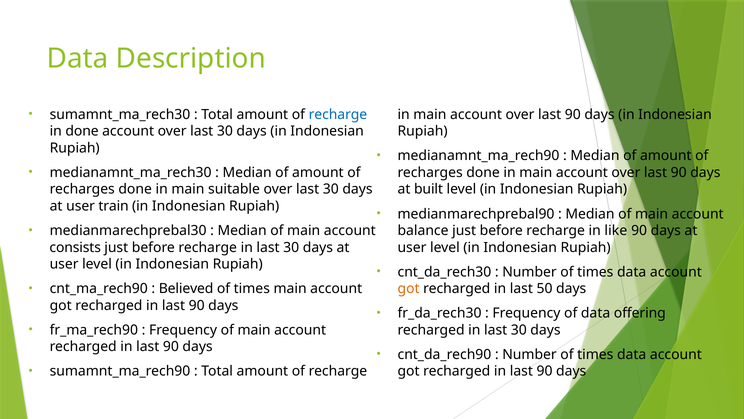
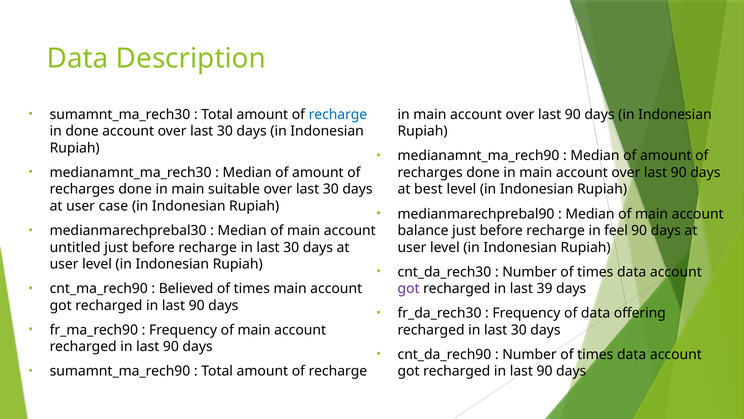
built: built -> best
train: train -> case
like: like -> feel
consists: consists -> untitled
got at (409, 288) colour: orange -> purple
50: 50 -> 39
